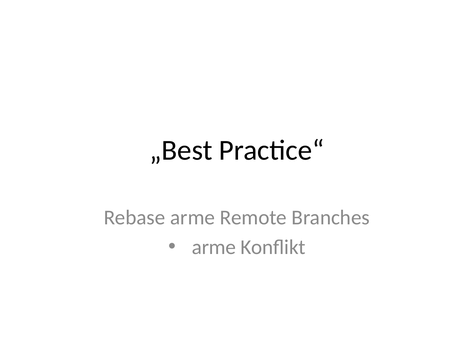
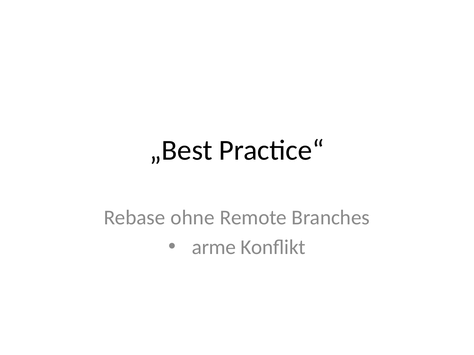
Rebase arme: arme -> ohne
